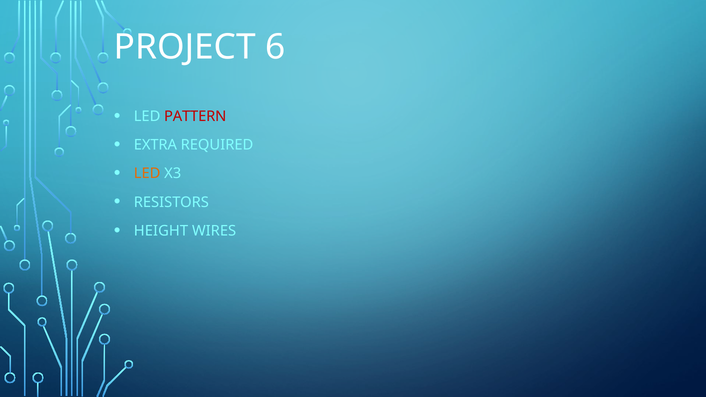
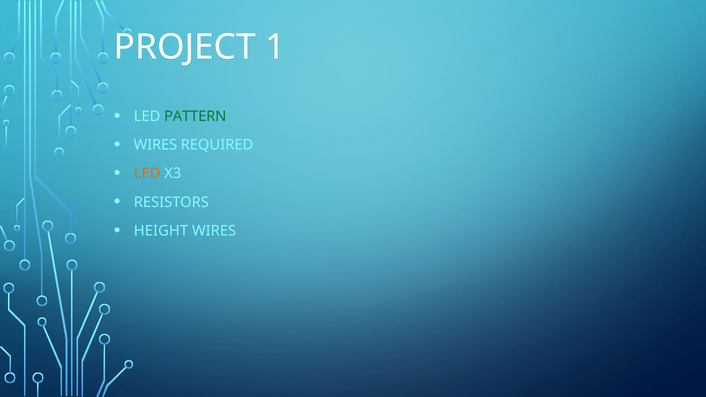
6: 6 -> 1
PATTERN colour: red -> green
EXTRA at (155, 145): EXTRA -> WIRES
